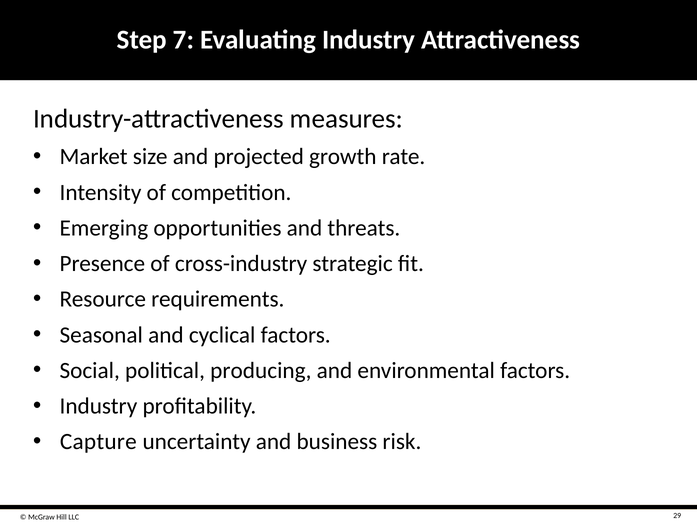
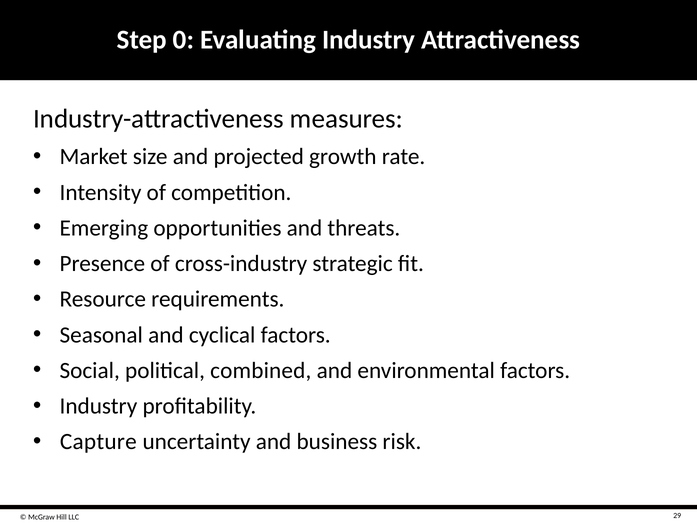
7: 7 -> 0
producing: producing -> combined
